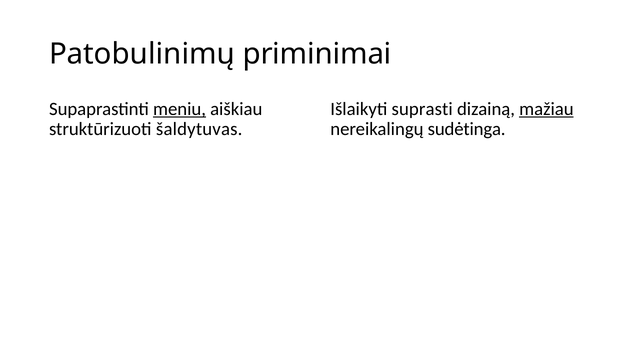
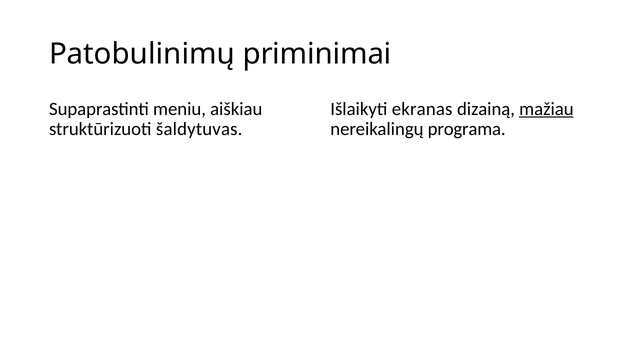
meniu underline: present -> none
suprasti: suprasti -> ekranas
sudėtinga: sudėtinga -> programa
